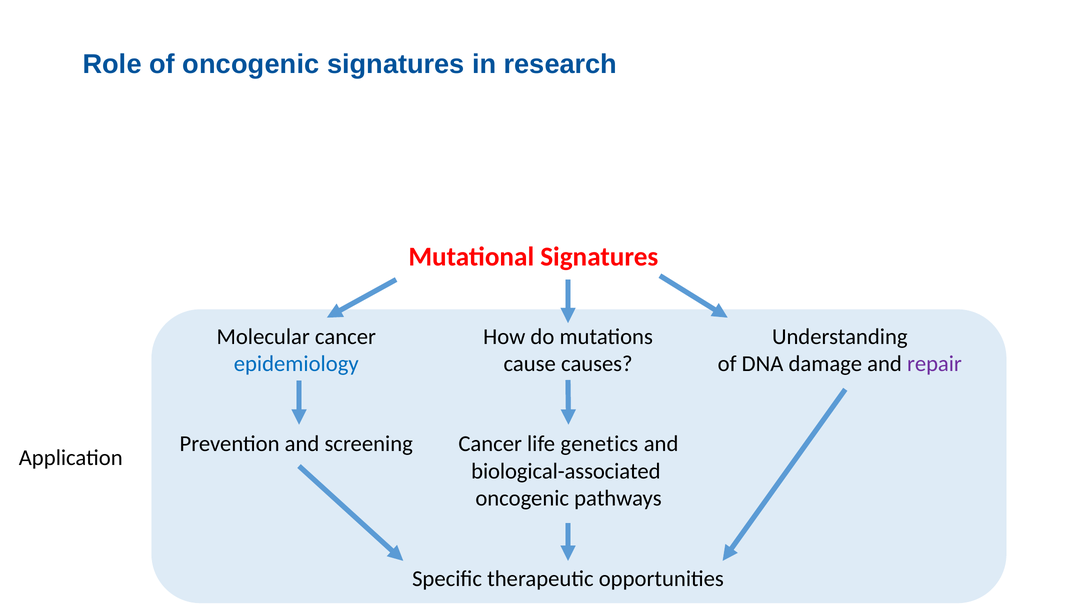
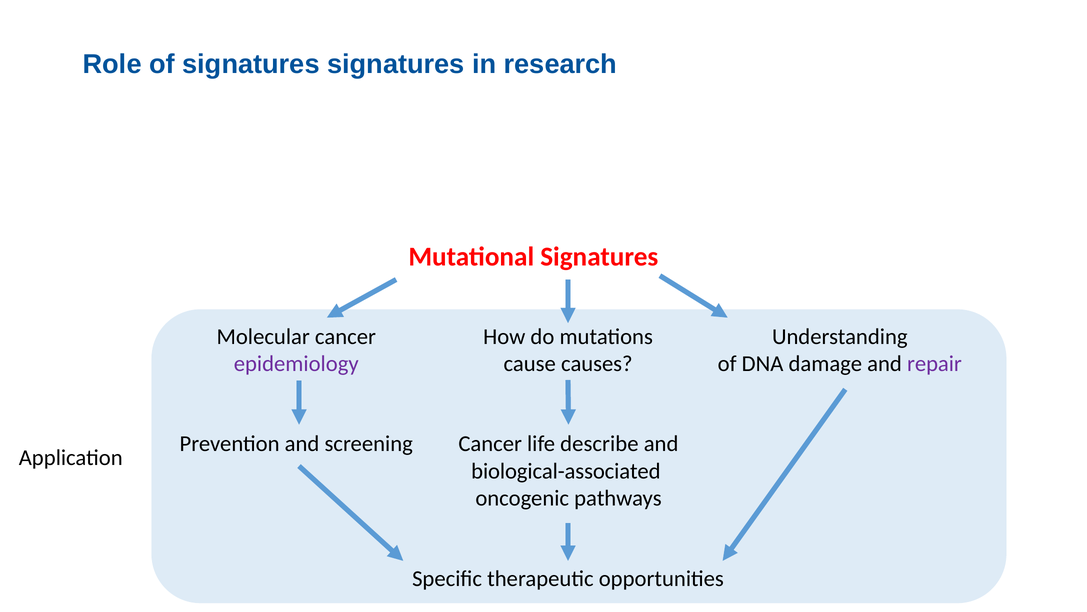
of oncogenic: oncogenic -> signatures
epidemiology colour: blue -> purple
genetics: genetics -> describe
